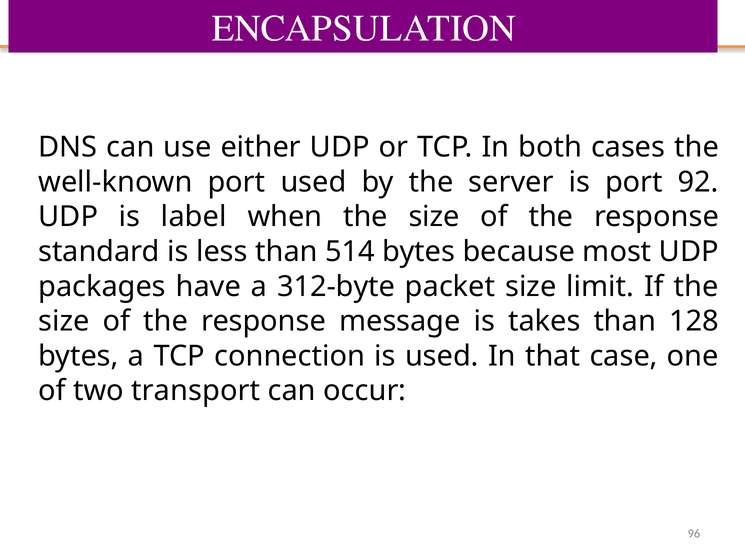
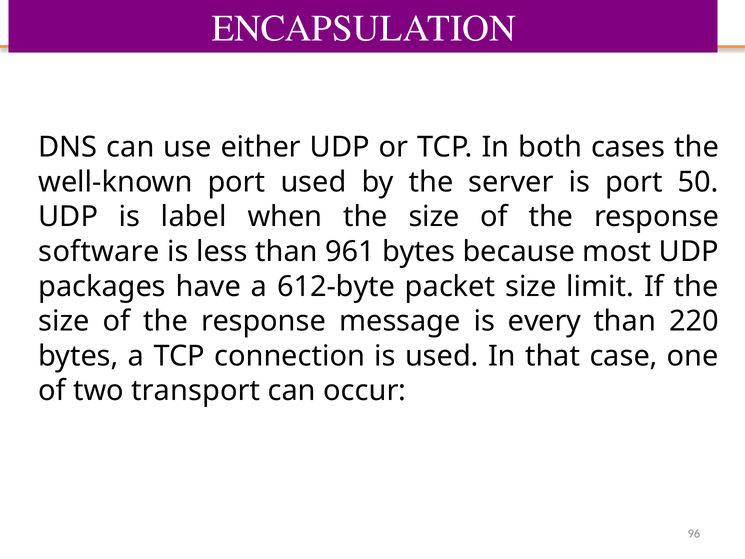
92: 92 -> 50
standard: standard -> software
514: 514 -> 961
312-byte: 312-byte -> 612-byte
takes: takes -> every
128: 128 -> 220
